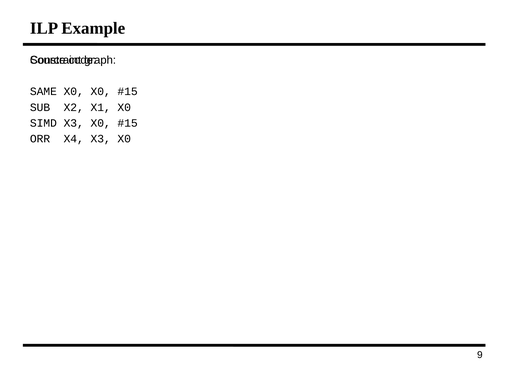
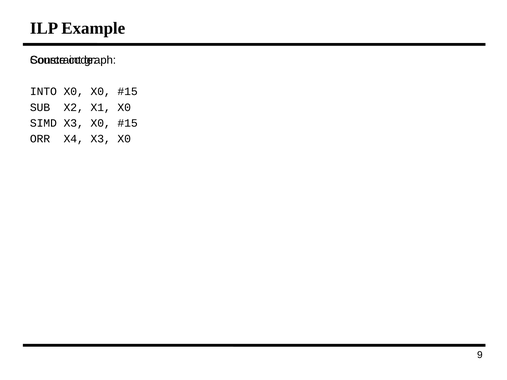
SAME: SAME -> INTO
